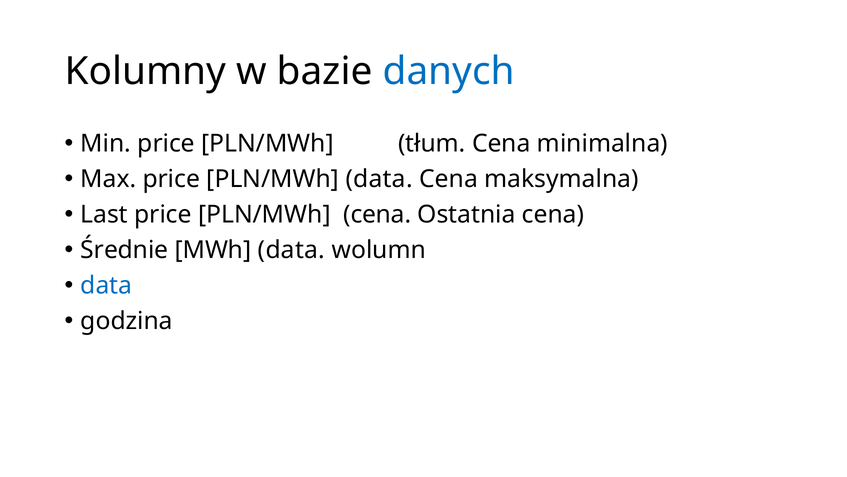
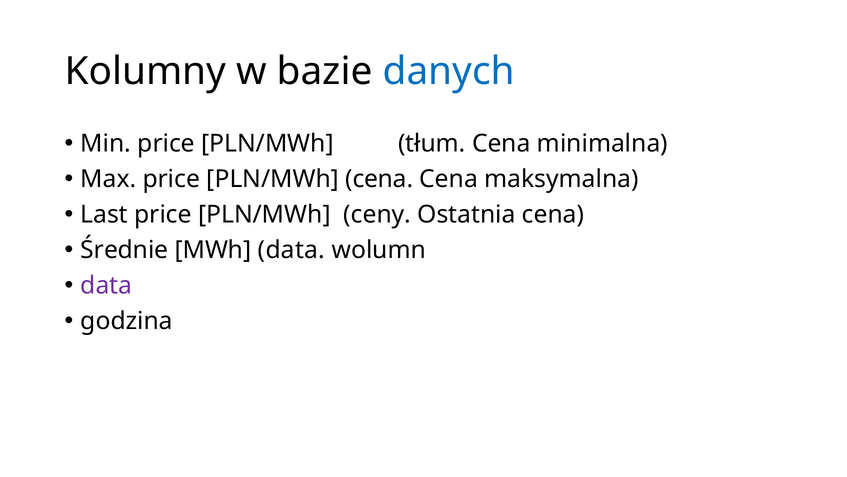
PLN/MWh data: data -> cena
PLN/MWh cena: cena -> ceny
data at (106, 285) colour: blue -> purple
